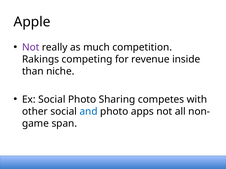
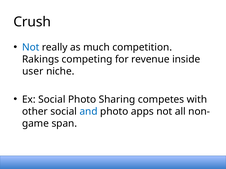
Apple: Apple -> Crush
Not at (31, 47) colour: purple -> blue
than: than -> user
